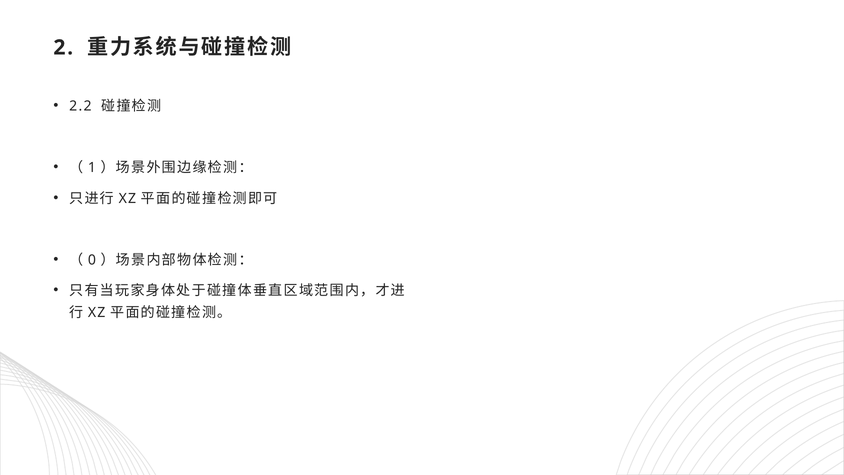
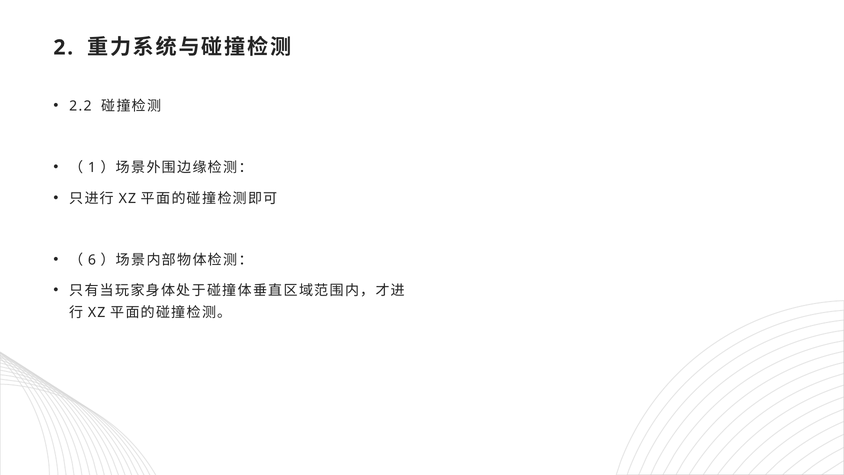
0: 0 -> 6
